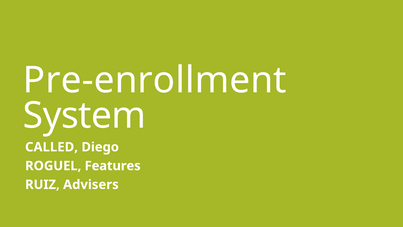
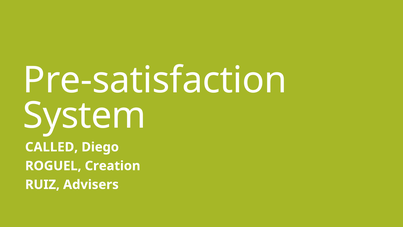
Pre-enrollment: Pre-enrollment -> Pre-satisfaction
Features: Features -> Creation
